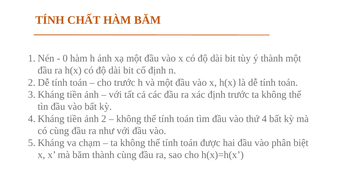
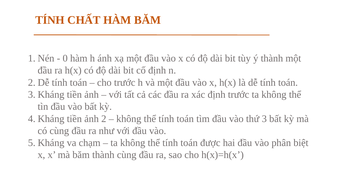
4: 4 -> 3
